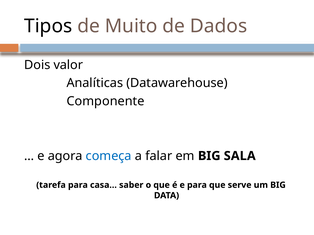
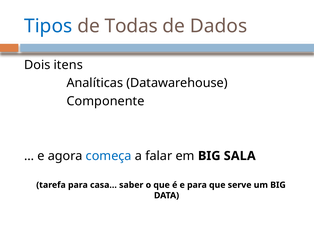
Tipos colour: black -> blue
Muito: Muito -> Todas
valor: valor -> itens
